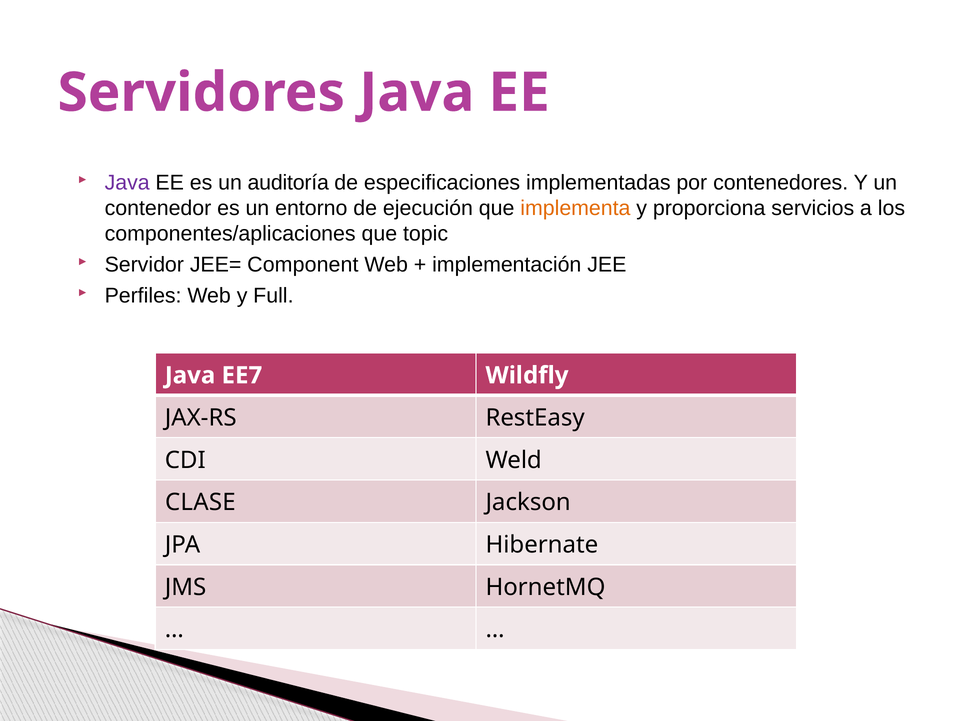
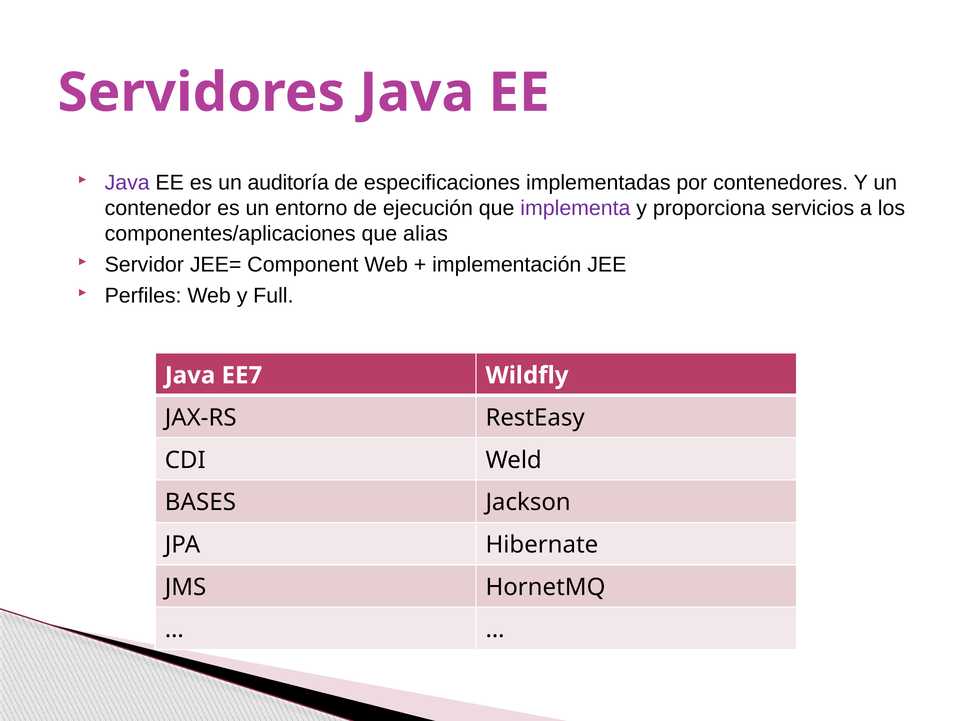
implementa colour: orange -> purple
topic: topic -> alias
CLASE: CLASE -> BASES
